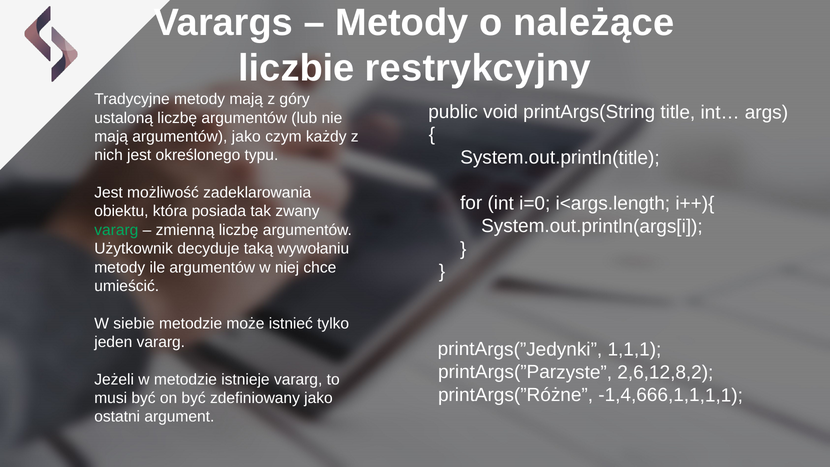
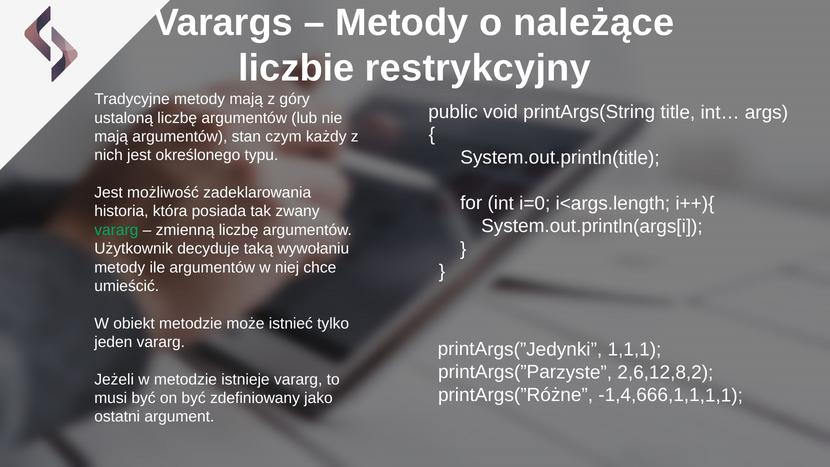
argumentów jako: jako -> stan
obiektu: obiektu -> historia
siebie: siebie -> obiekt
